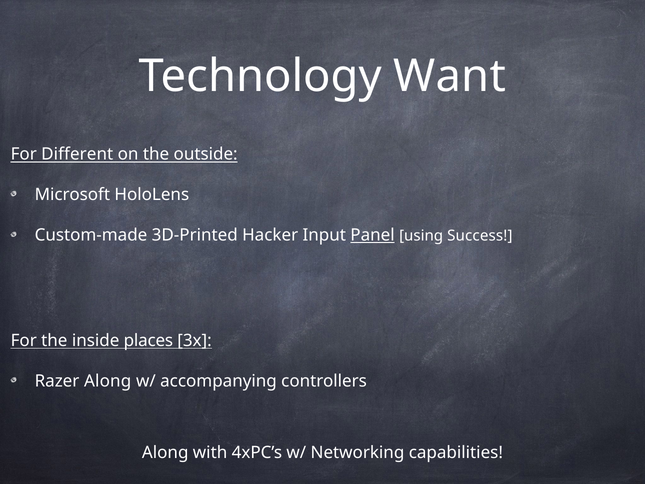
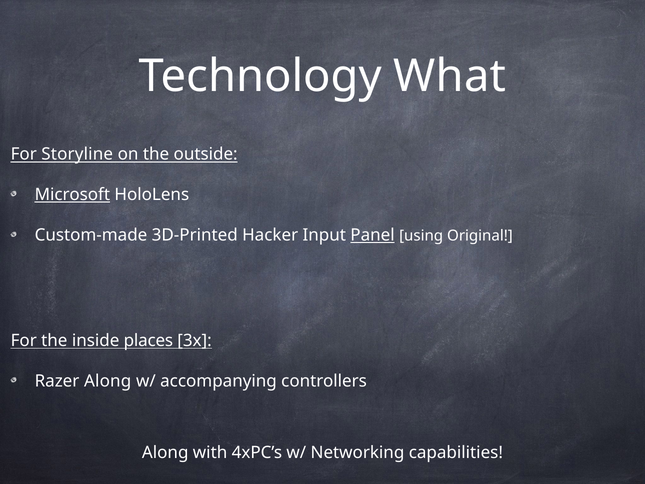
Want: Want -> What
Different: Different -> Storyline
Microsoft underline: none -> present
Success: Success -> Original
